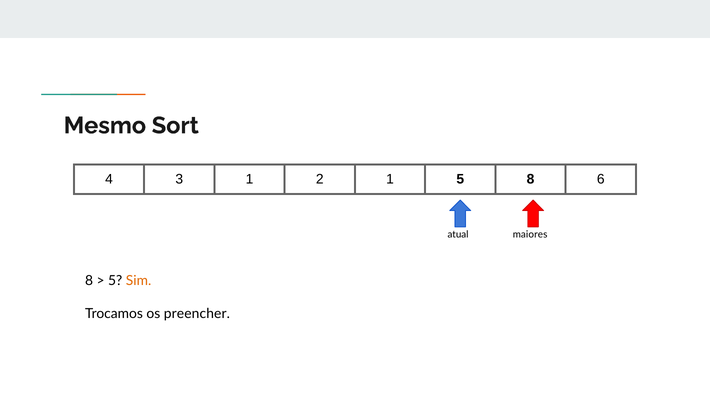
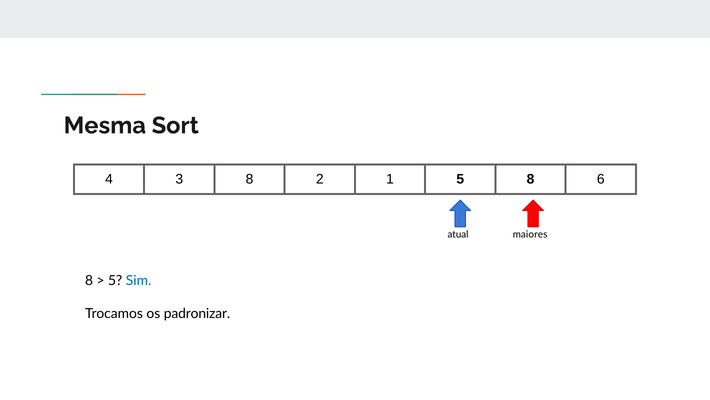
Mesmo: Mesmo -> Mesma
3 1: 1 -> 8
Sim colour: orange -> blue
preencher: preencher -> padronizar
